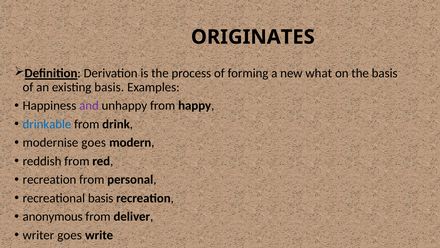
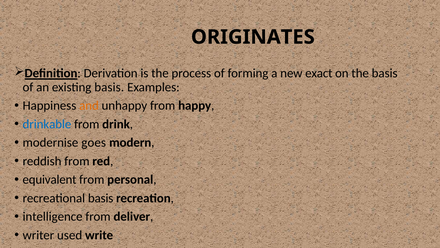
what: what -> exact
and colour: purple -> orange
recreation at (49, 179): recreation -> equivalent
anonymous: anonymous -> intelligence
writer goes: goes -> used
